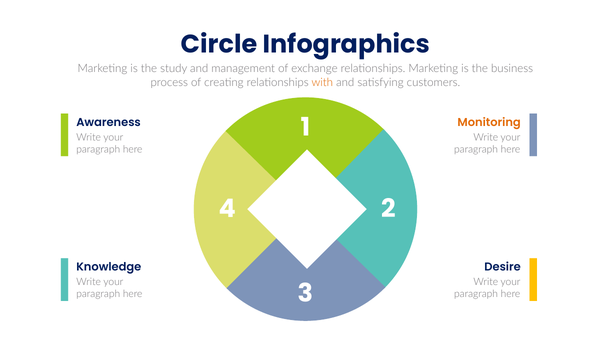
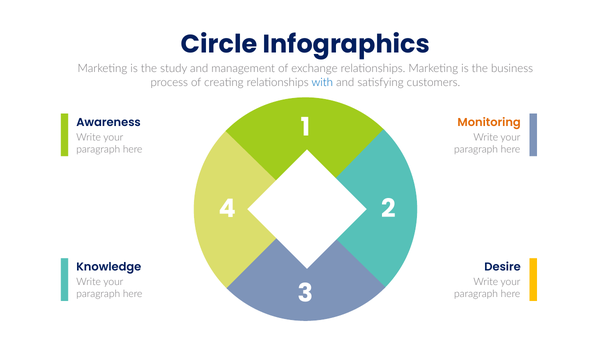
with colour: orange -> blue
